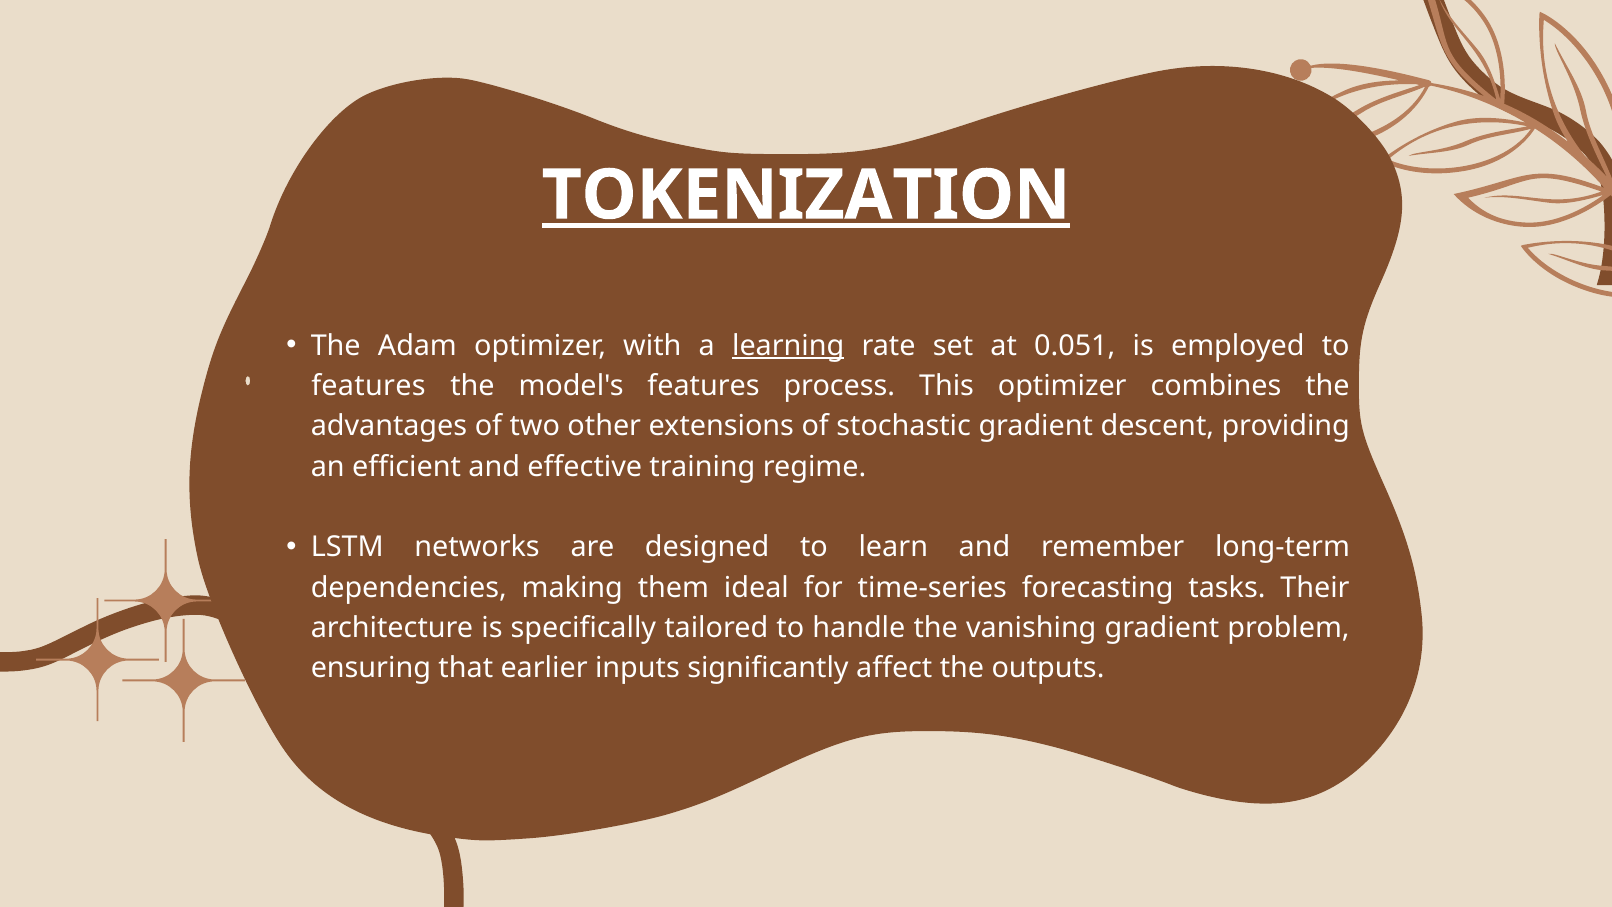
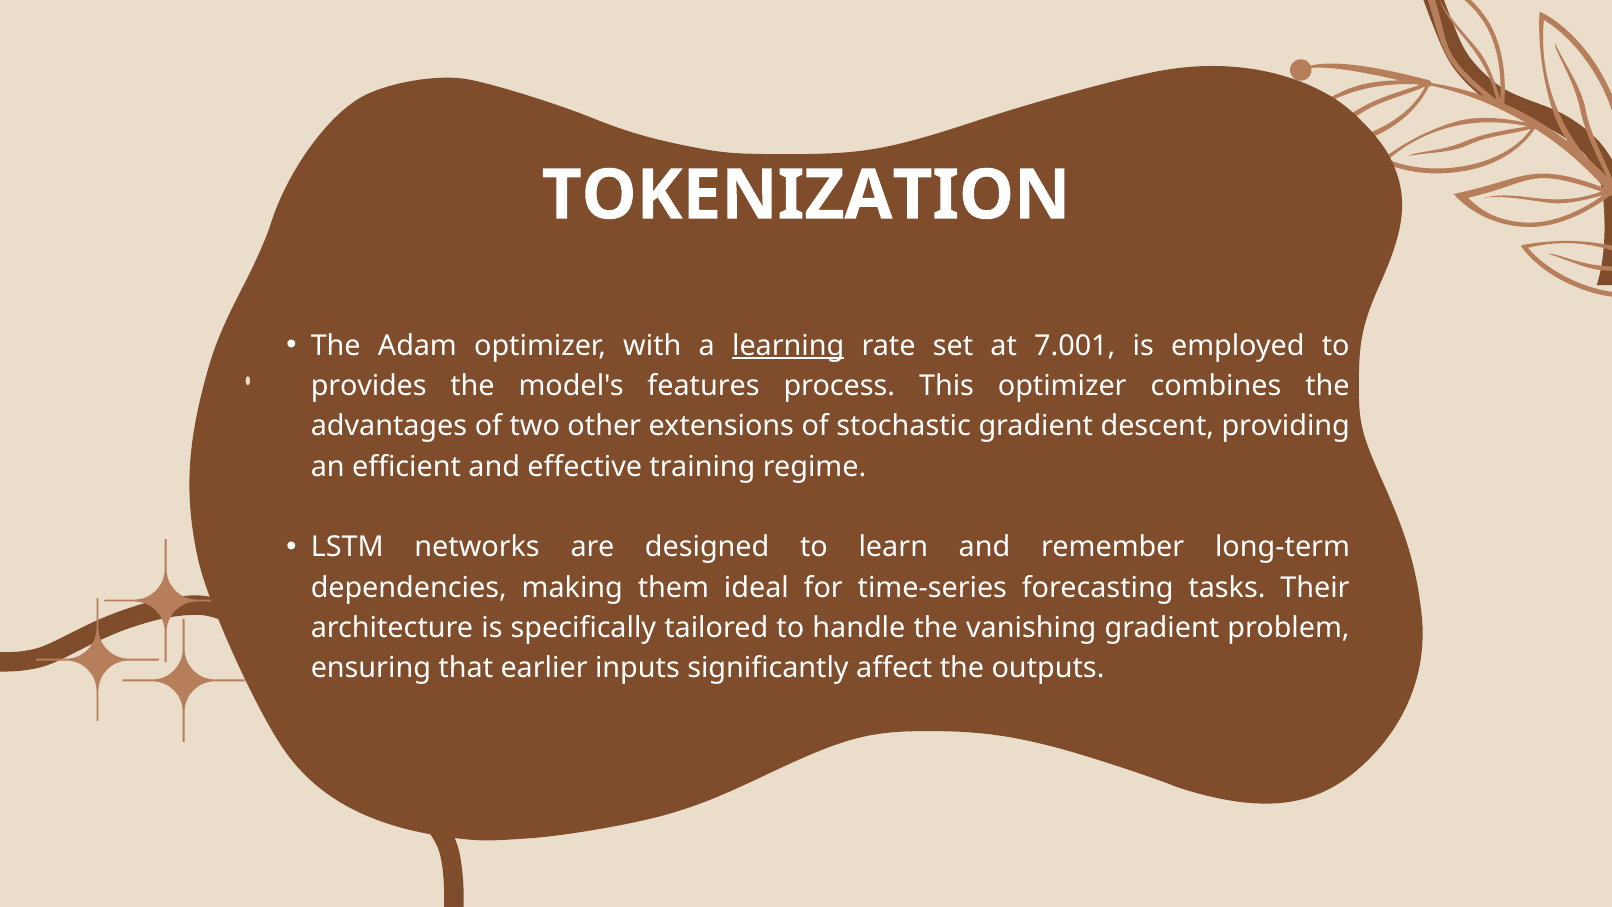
TOKENIZATION underline: present -> none
0.051: 0.051 -> 7.001
features at (368, 386): features -> provides
